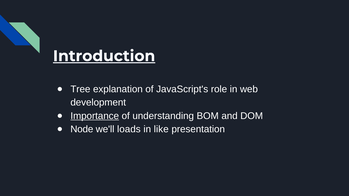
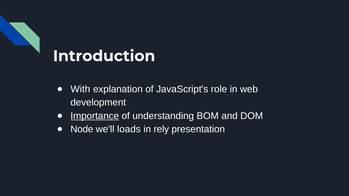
Introduction underline: present -> none
Tree: Tree -> With
like: like -> rely
